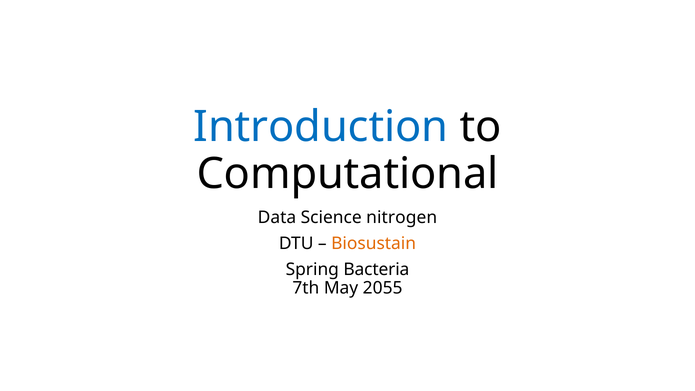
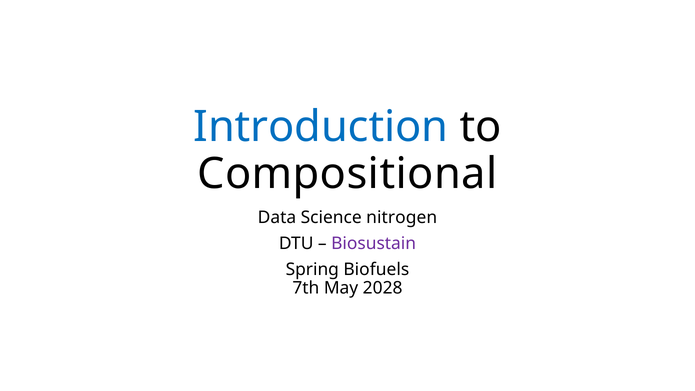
Computational: Computational -> Compositional
Biosustain colour: orange -> purple
Bacteria: Bacteria -> Biofuels
2055: 2055 -> 2028
